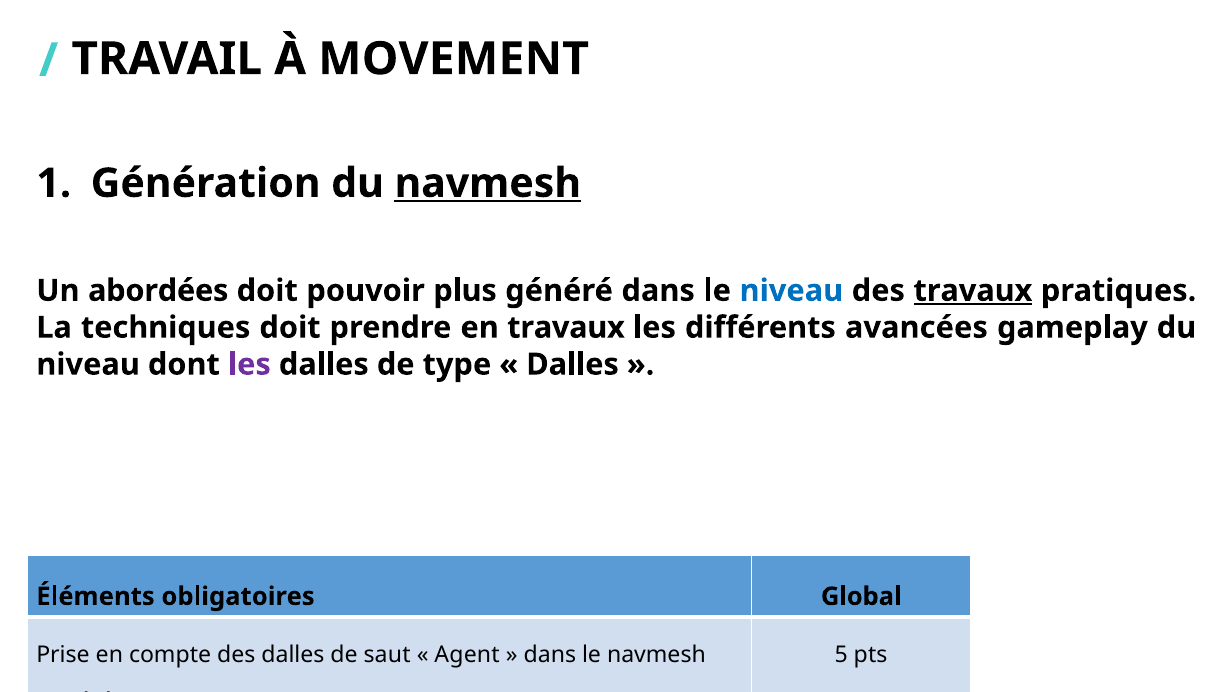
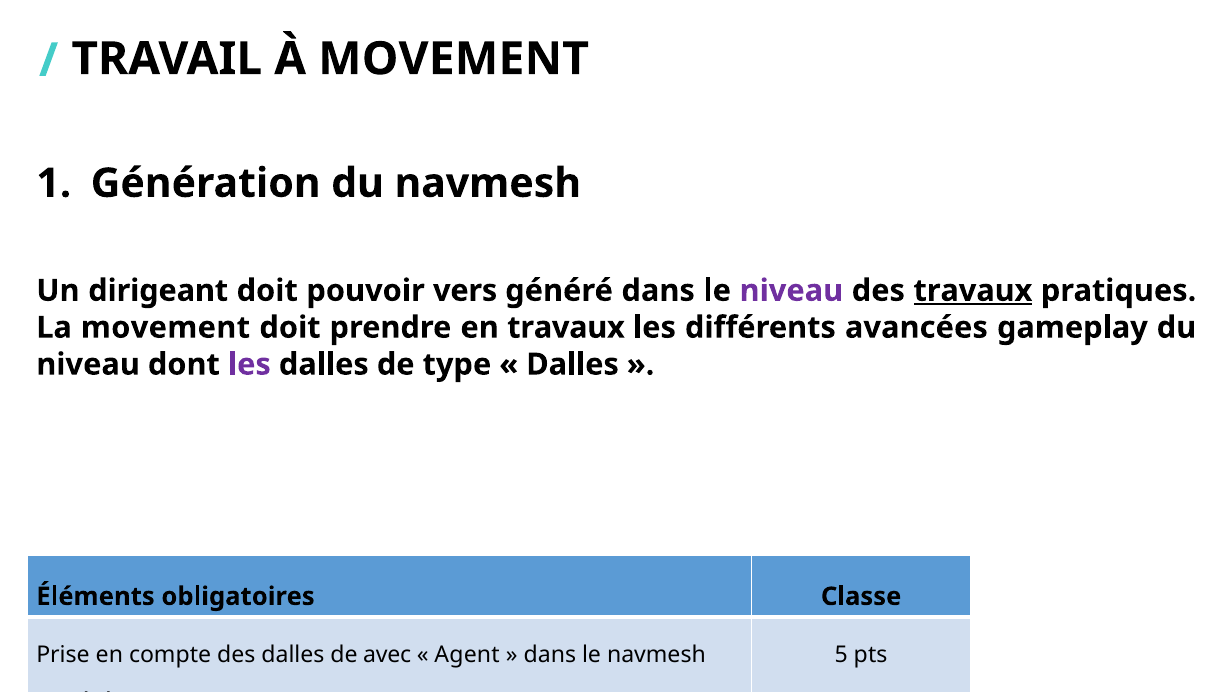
navmesh at (488, 183) underline: present -> none
abordées: abordées -> dirigeant
plus: plus -> vers
niveau at (791, 291) colour: blue -> purple
La techniques: techniques -> movement
Global: Global -> Classe
saut: saut -> avec
